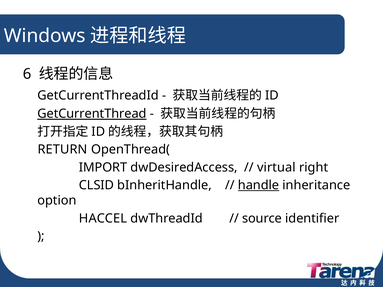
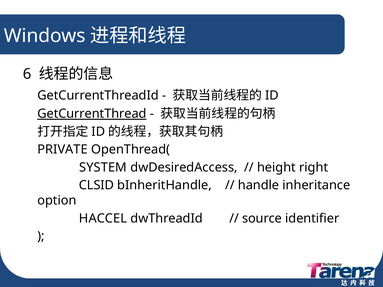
RETURN: RETURN -> PRIVATE
IMPORT: IMPORT -> SYSTEM
virtual: virtual -> height
handle underline: present -> none
